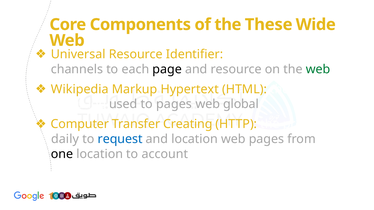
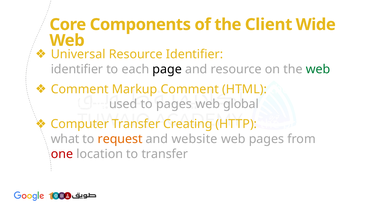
These: These -> Client
channels at (77, 69): channels -> identifier
Wikipedia at (80, 89): Wikipedia -> Comment
Markup Hypertext: Hypertext -> Comment
daily: daily -> what
request colour: blue -> orange
and location: location -> website
one colour: black -> red
to account: account -> transfer
